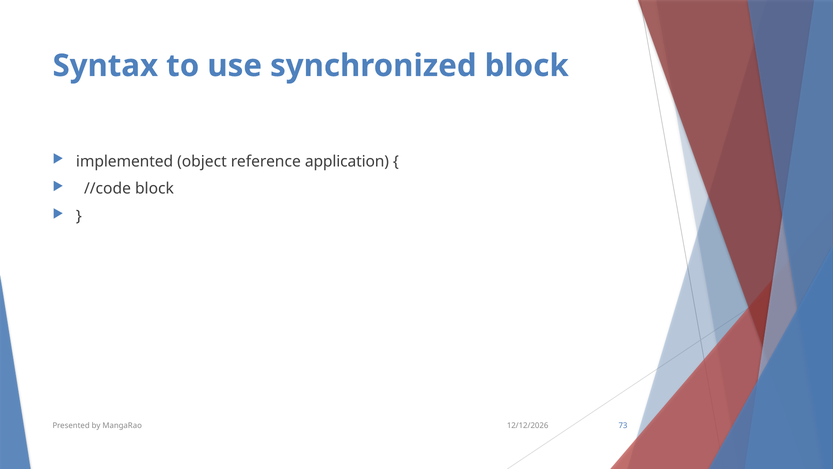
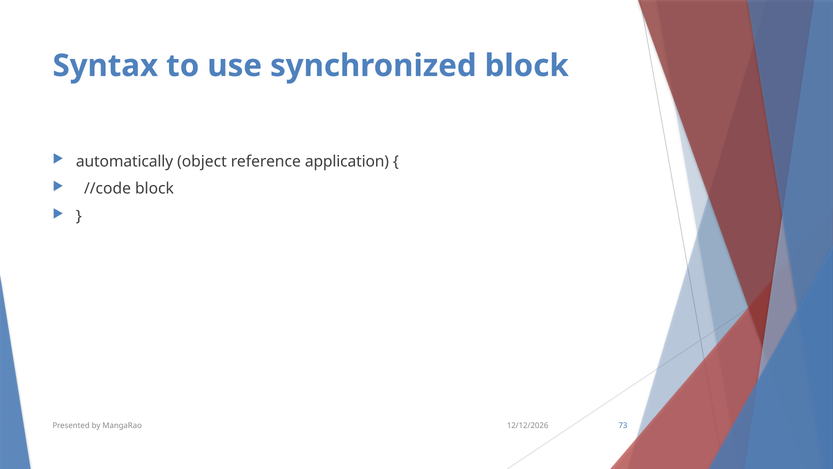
implemented: implemented -> automatically
